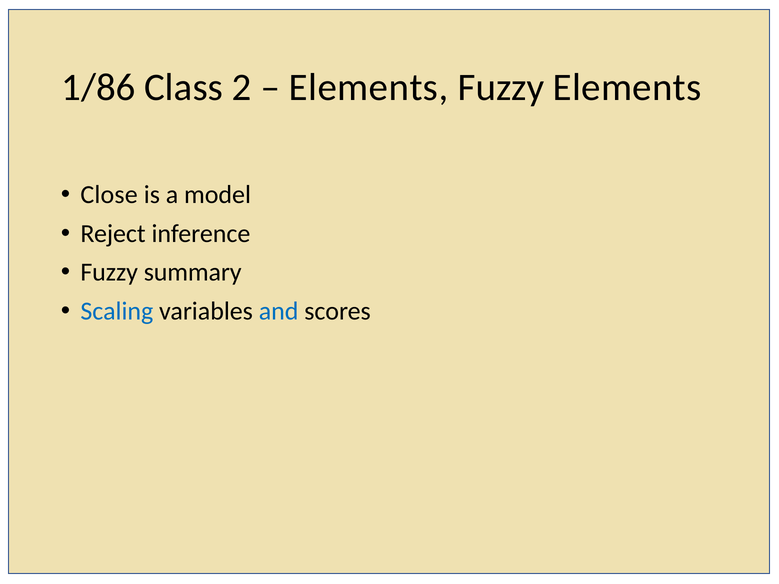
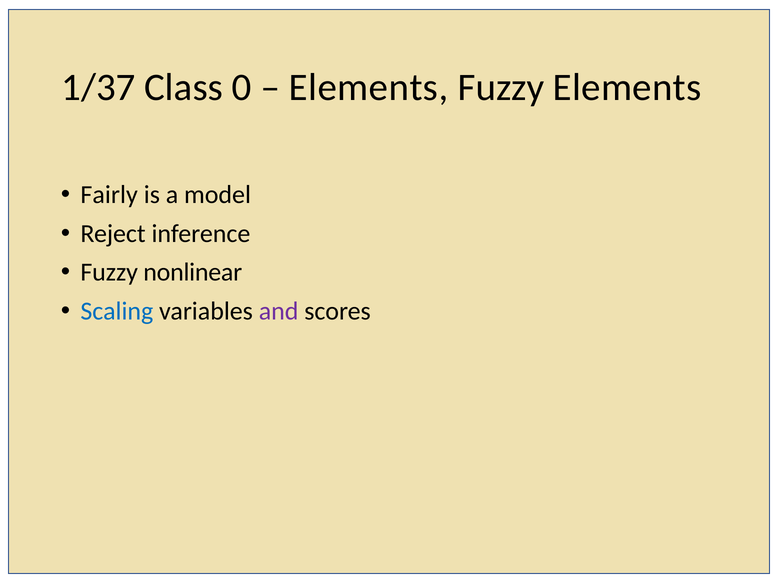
1/86: 1/86 -> 1/37
2: 2 -> 0
Close: Close -> Fairly
summary: summary -> nonlinear
and colour: blue -> purple
